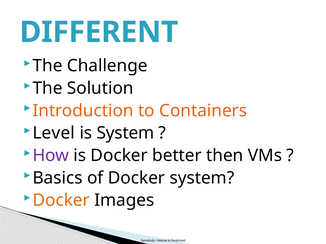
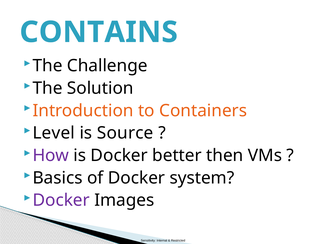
DIFFERENT: DIFFERENT -> CONTAINS
is System: System -> Source
Docker at (61, 201) colour: orange -> purple
